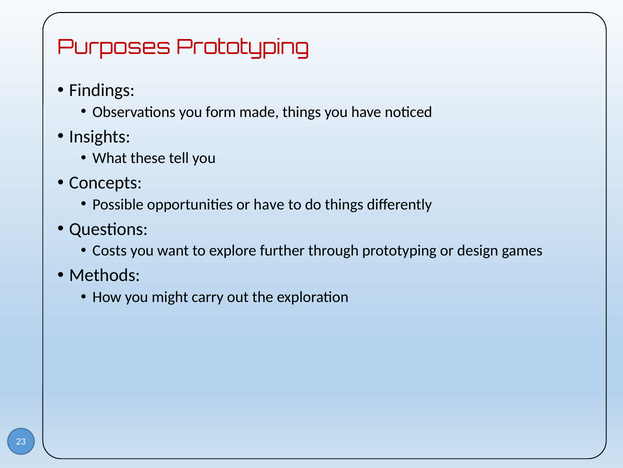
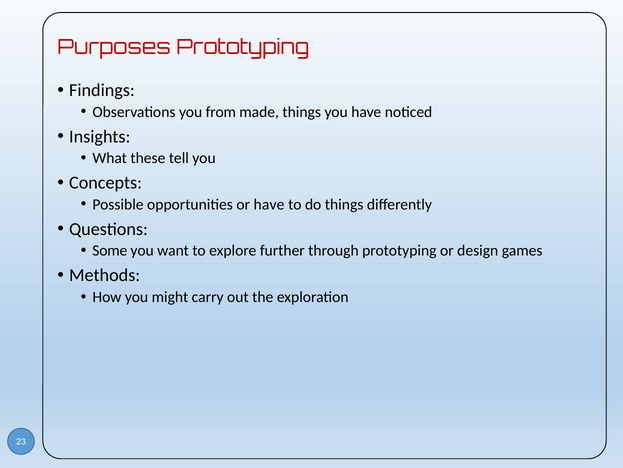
form: form -> from
Costs: Costs -> Some
